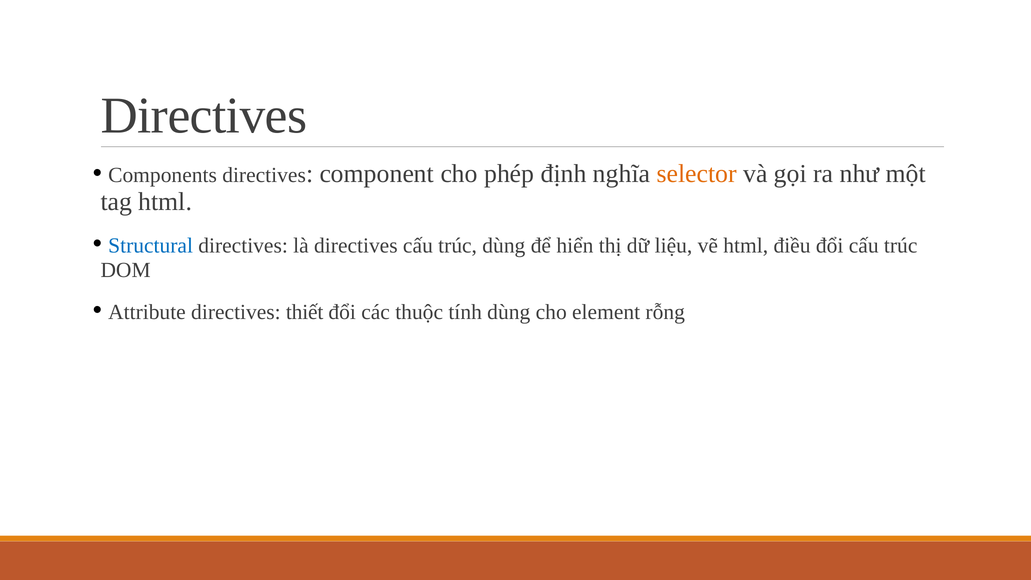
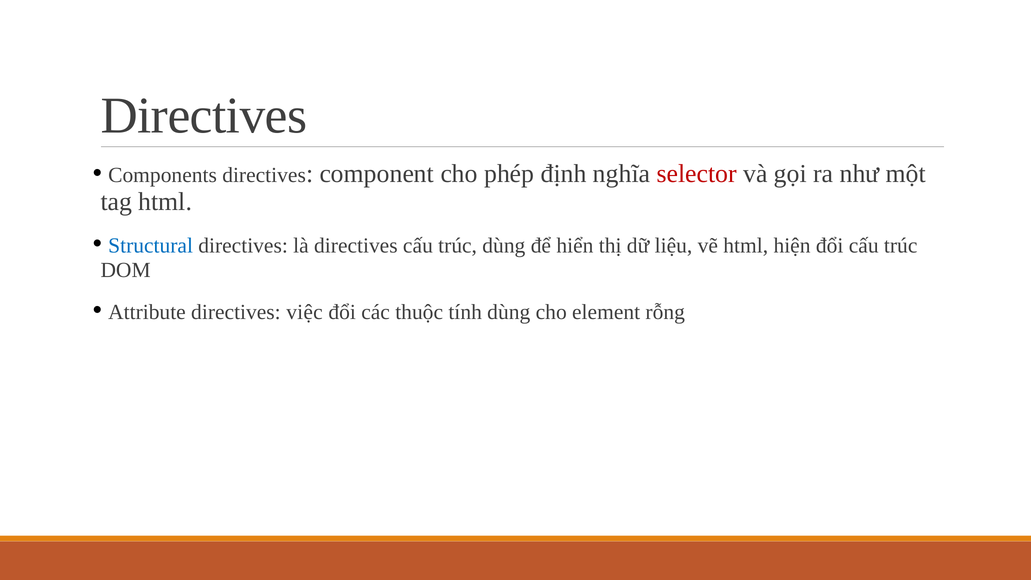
selector colour: orange -> red
điều: điều -> hiện
thiết: thiết -> việc
